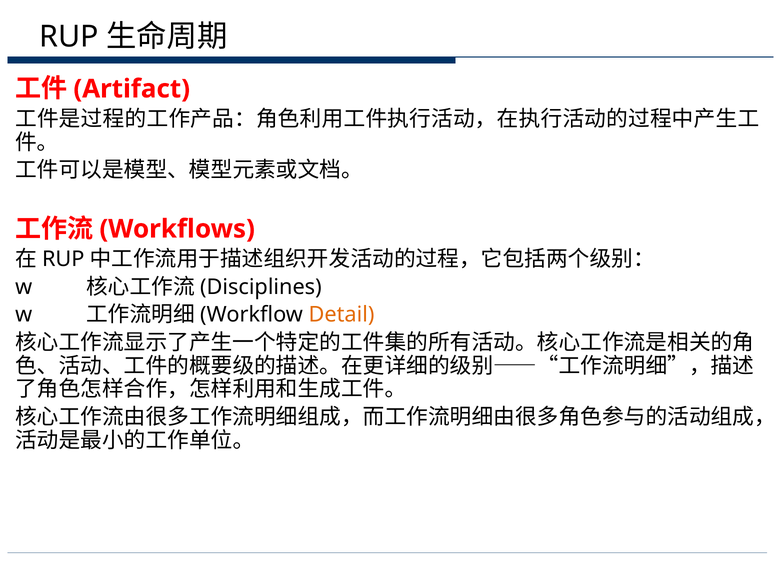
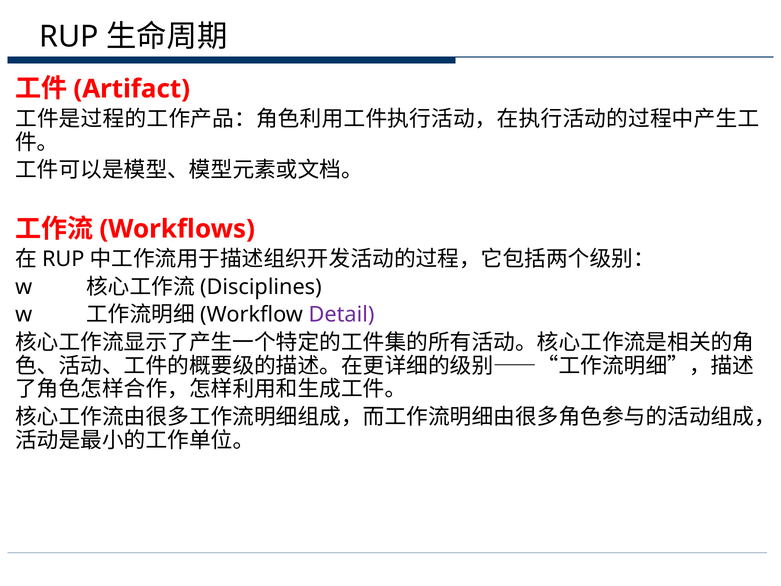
Detail colour: orange -> purple
